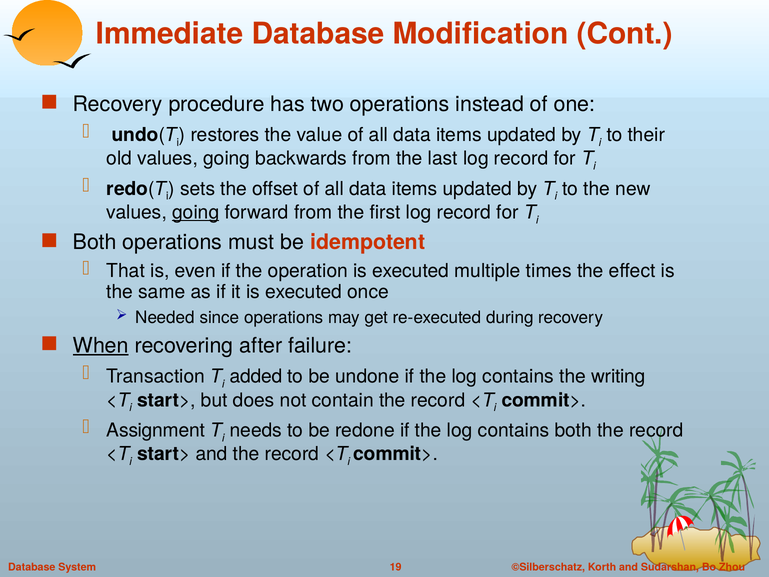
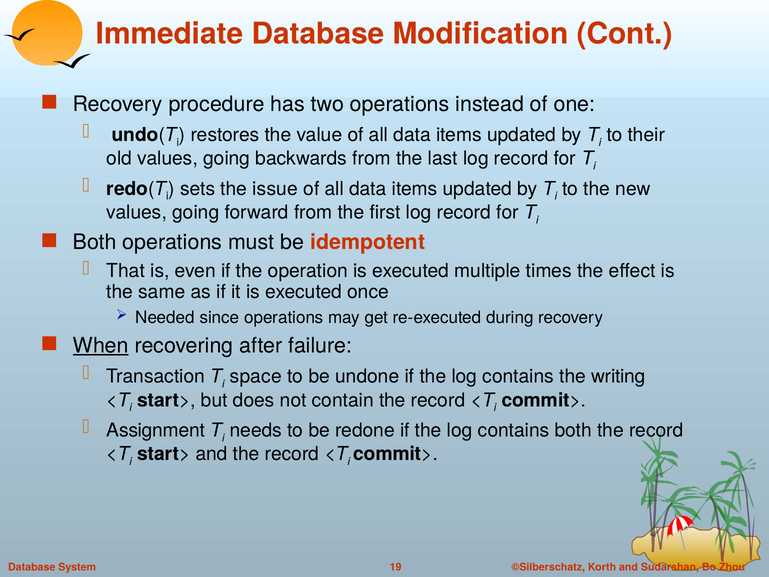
offset: offset -> issue
going at (196, 212) underline: present -> none
added: added -> space
